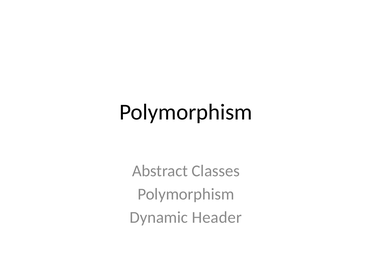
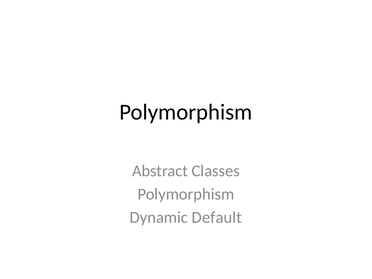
Header: Header -> Default
